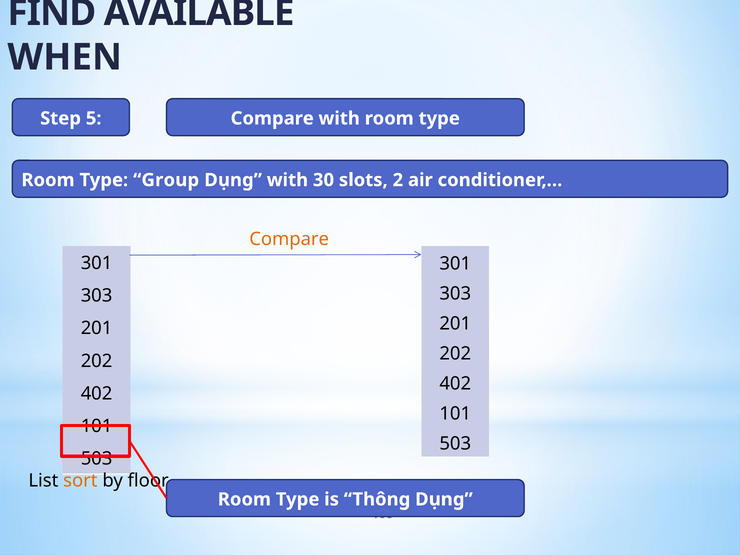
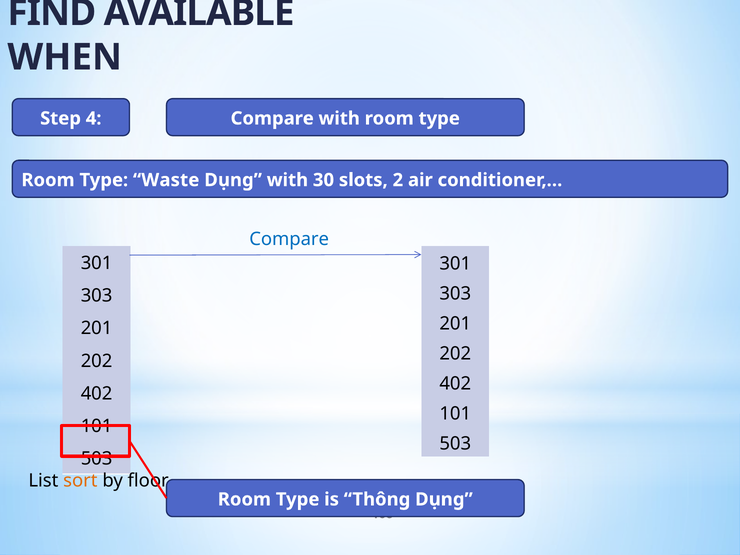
5: 5 -> 4
Group: Group -> Waste
Compare at (289, 239) colour: orange -> blue
